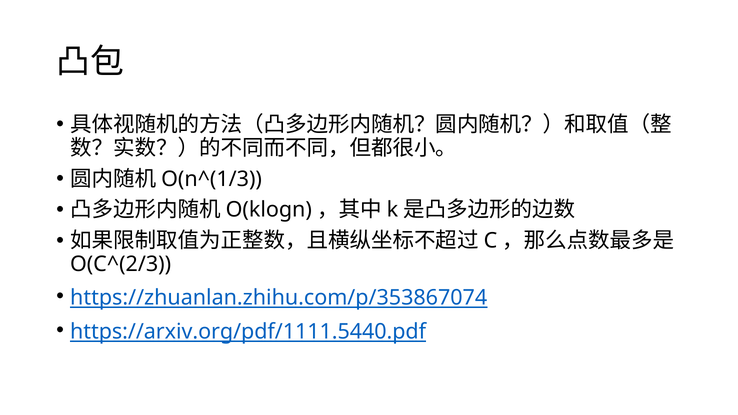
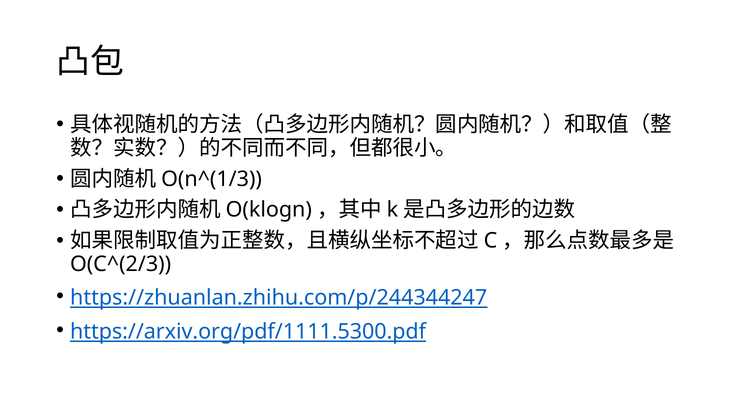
https://zhuanlan.zhihu.com/p/353867074: https://zhuanlan.zhihu.com/p/353867074 -> https://zhuanlan.zhihu.com/p/244344247
https://arxiv.org/pdf/1111.5440.pdf: https://arxiv.org/pdf/1111.5440.pdf -> https://arxiv.org/pdf/1111.5300.pdf
